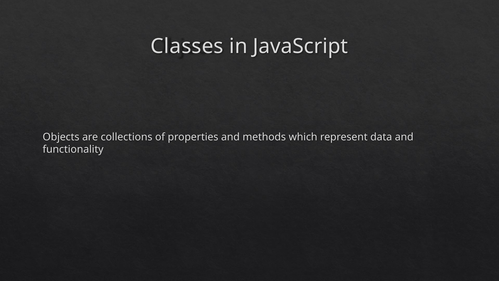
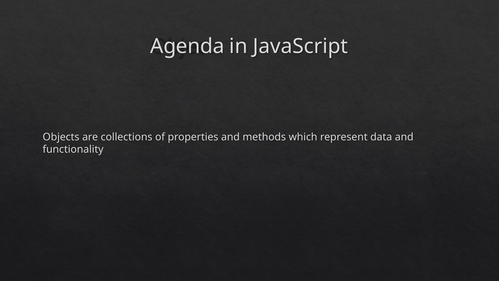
Classes: Classes -> Agenda
